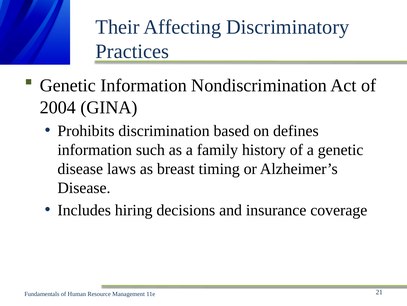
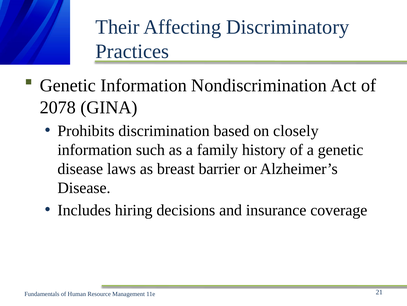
2004: 2004 -> 2078
defines: defines -> closely
timing: timing -> barrier
